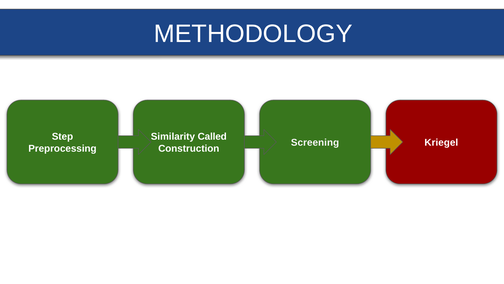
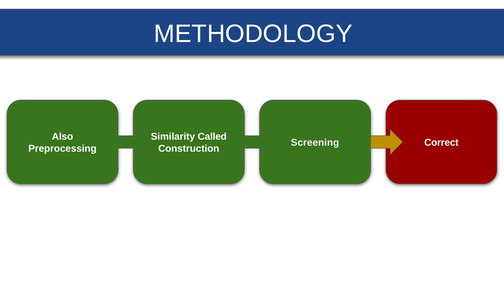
Step: Step -> Also
Kriegel: Kriegel -> Correct
